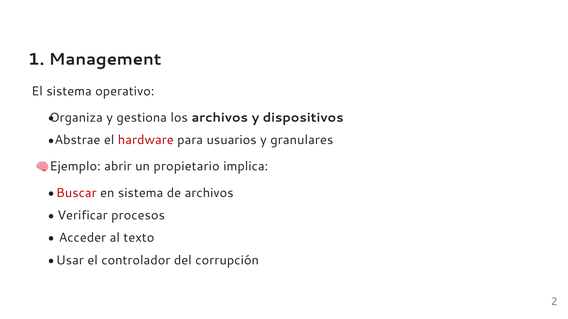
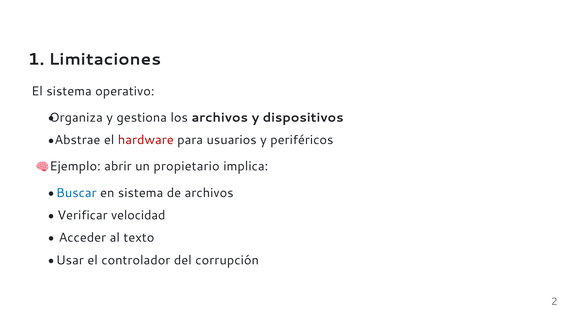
Management: Management -> Limitaciones
granulares: granulares -> periféricos
Buscar colour: red -> blue
procesos: procesos -> velocidad
